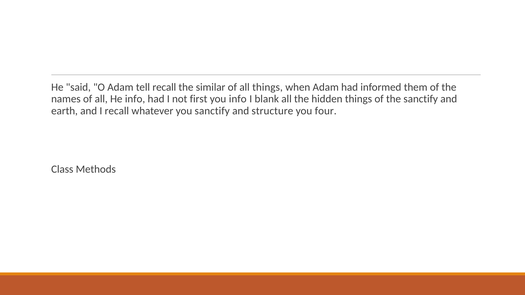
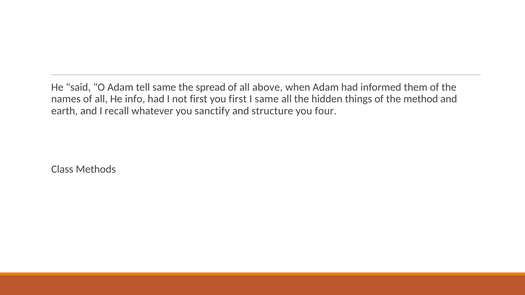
tell recall: recall -> same
similar: similar -> spread
all things: things -> above
you info: info -> first
I blank: blank -> same
the sanctify: sanctify -> method
